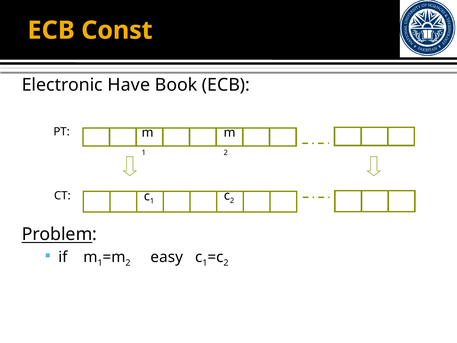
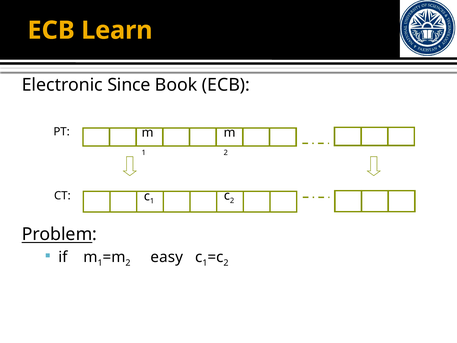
Const: Const -> Learn
Have: Have -> Since
